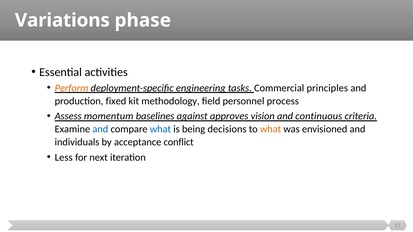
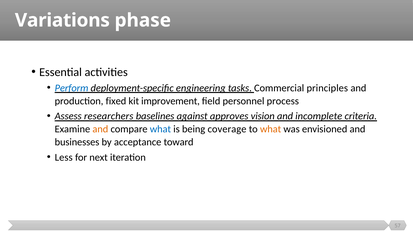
Perform colour: orange -> blue
methodology: methodology -> improvement
momentum: momentum -> researchers
continuous: continuous -> incomplete
and at (100, 129) colour: blue -> orange
decisions: decisions -> coverage
individuals: individuals -> businesses
conflict: conflict -> toward
